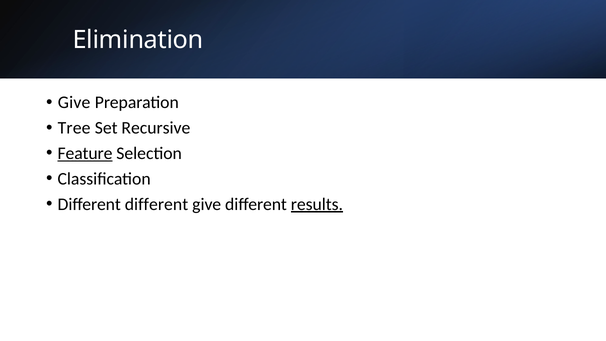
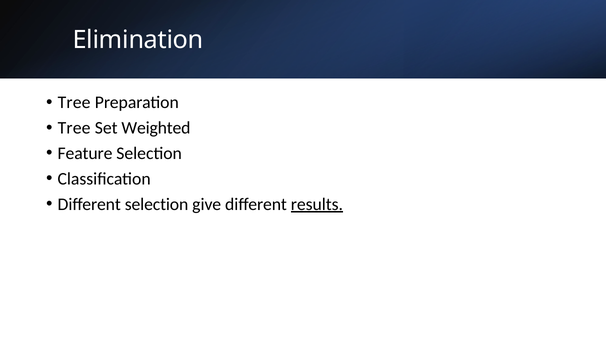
Give at (74, 102): Give -> Tree
Recursive: Recursive -> Weighted
Feature underline: present -> none
Different different: different -> selection
